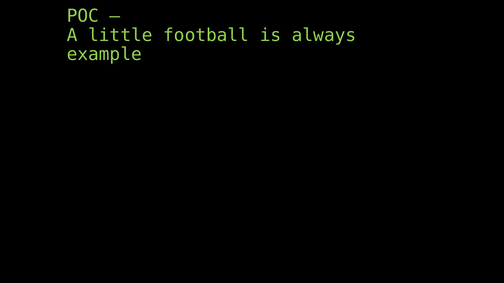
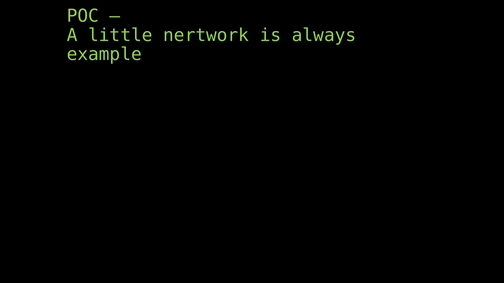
football: football -> nertwork
